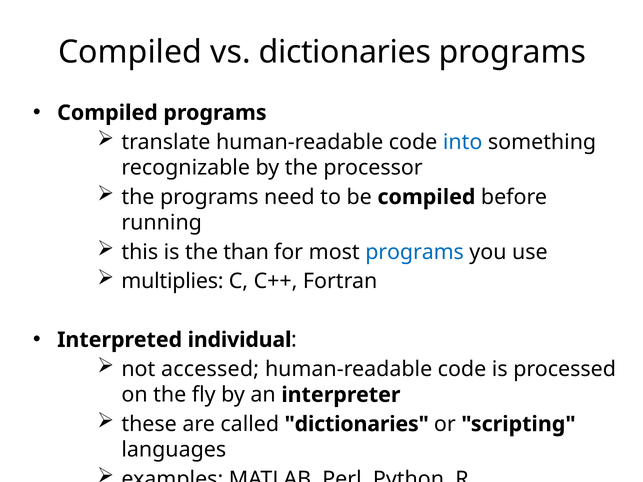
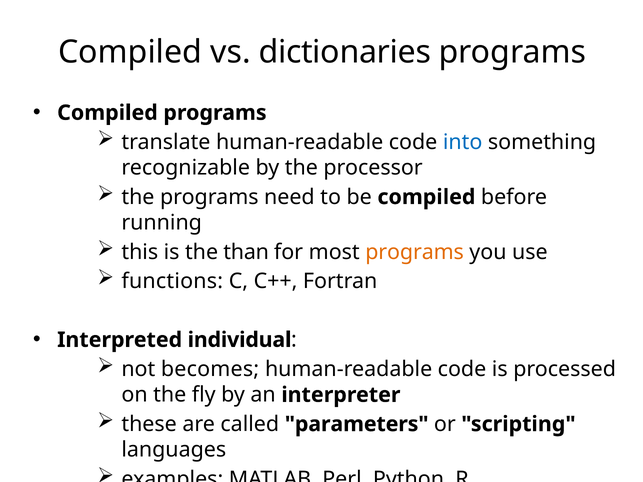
programs at (415, 252) colour: blue -> orange
multiplies: multiplies -> functions
accessed: accessed -> becomes
called dictionaries: dictionaries -> parameters
